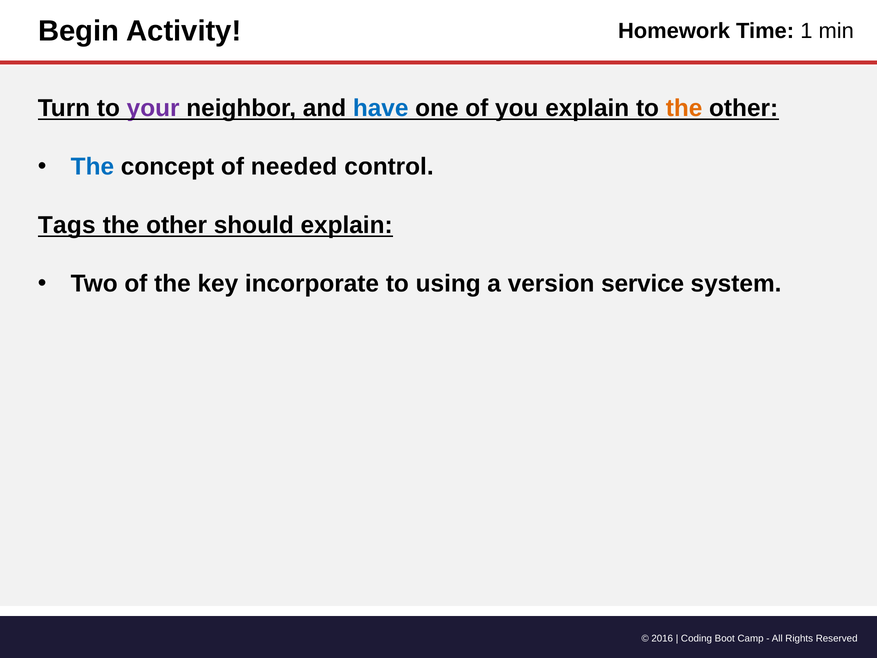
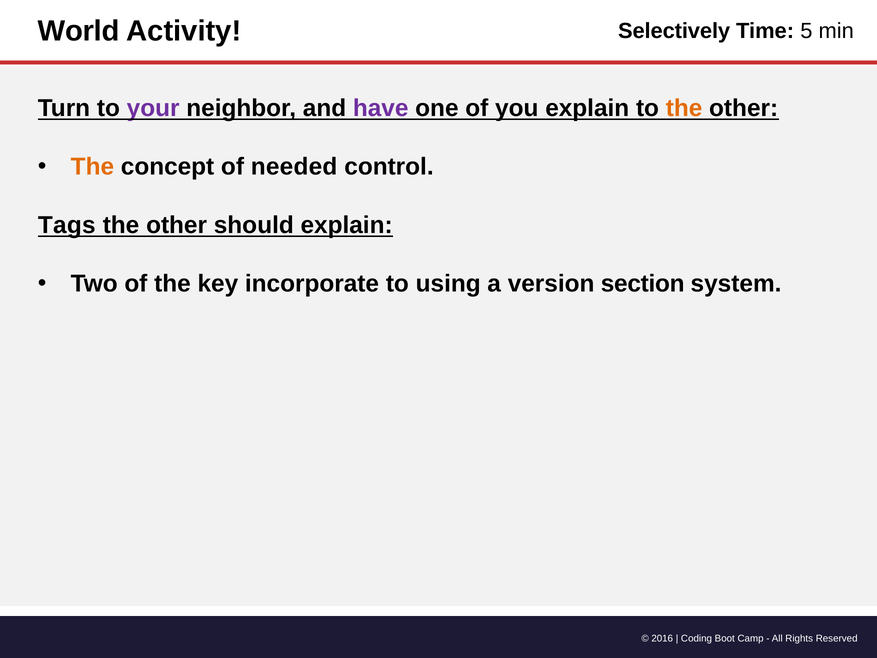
Begin: Begin -> World
Homework: Homework -> Selectively
1: 1 -> 5
have colour: blue -> purple
The at (92, 167) colour: blue -> orange
service: service -> section
